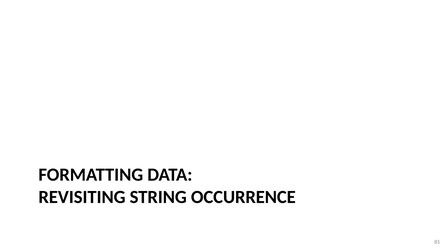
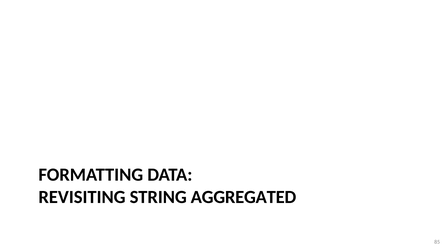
OCCURRENCE: OCCURRENCE -> AGGREGATED
